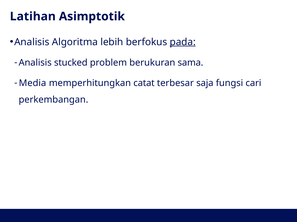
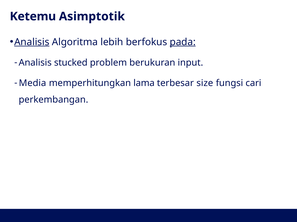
Latihan: Latihan -> Ketemu
Analisis at (32, 42) underline: none -> present
sama: sama -> input
catat: catat -> lama
saja: saja -> size
